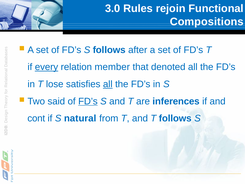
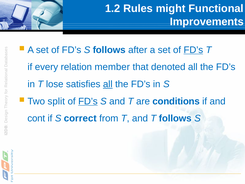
3.0: 3.0 -> 1.2
rejoin: rejoin -> might
Compositions: Compositions -> Improvements
FD’s at (193, 50) underline: none -> present
every underline: present -> none
said: said -> split
inferences: inferences -> conditions
natural: natural -> correct
